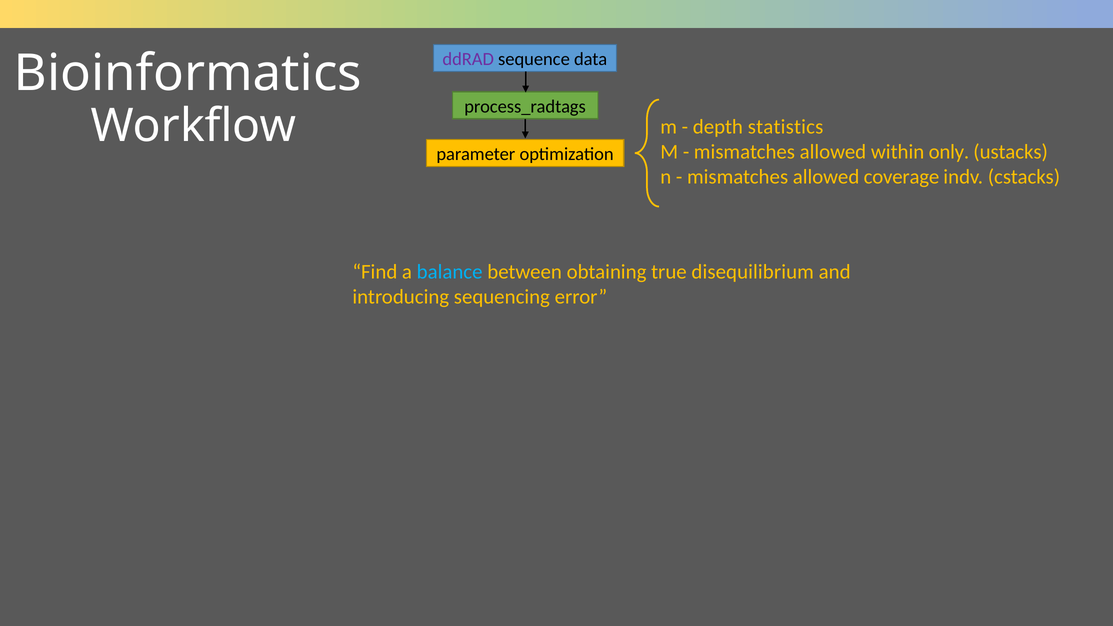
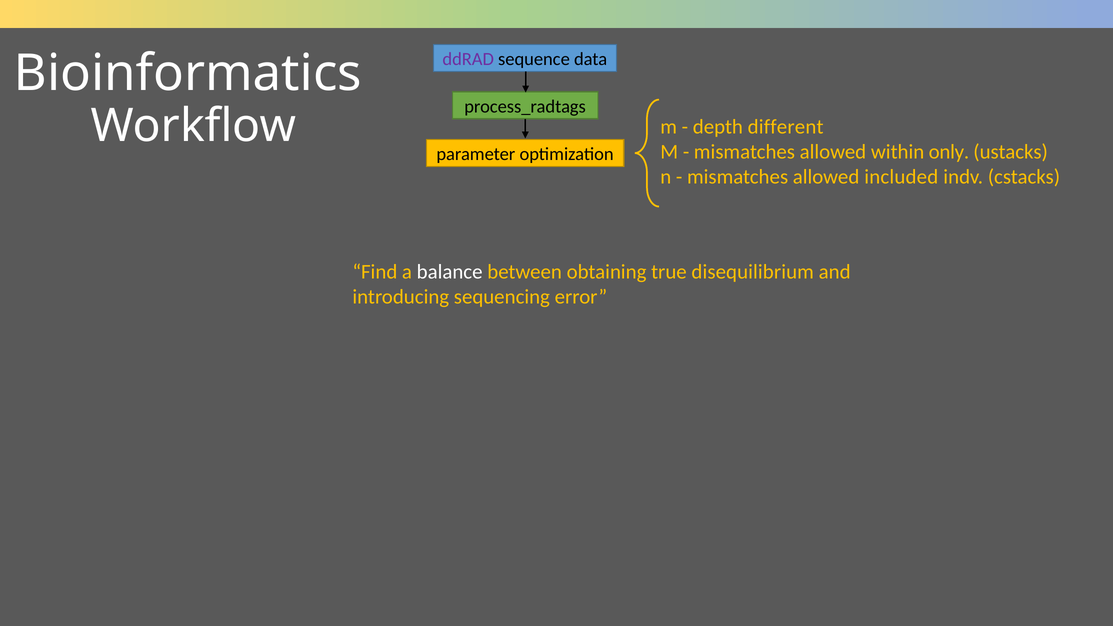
statistics: statistics -> different
coverage: coverage -> included
balance colour: light blue -> white
